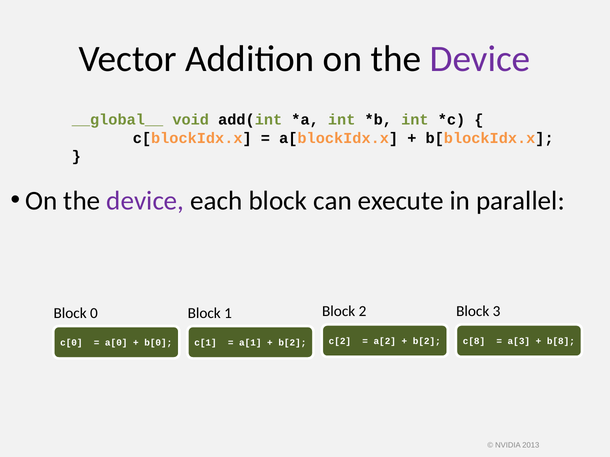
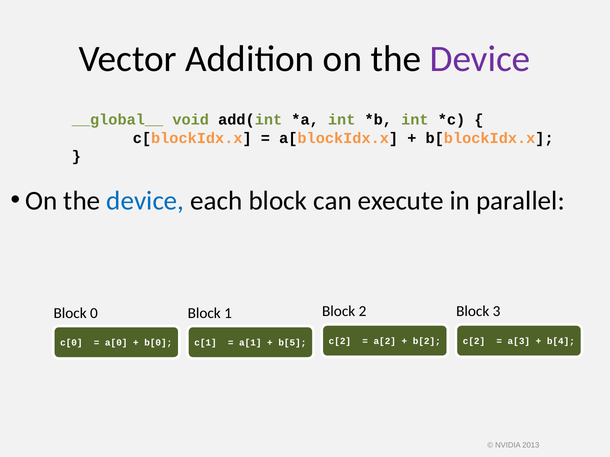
device at (145, 201) colour: purple -> blue
b[2 at (292, 343): b[2 -> b[5
b[2 c[8: c[8 -> c[2
b[8: b[8 -> b[4
